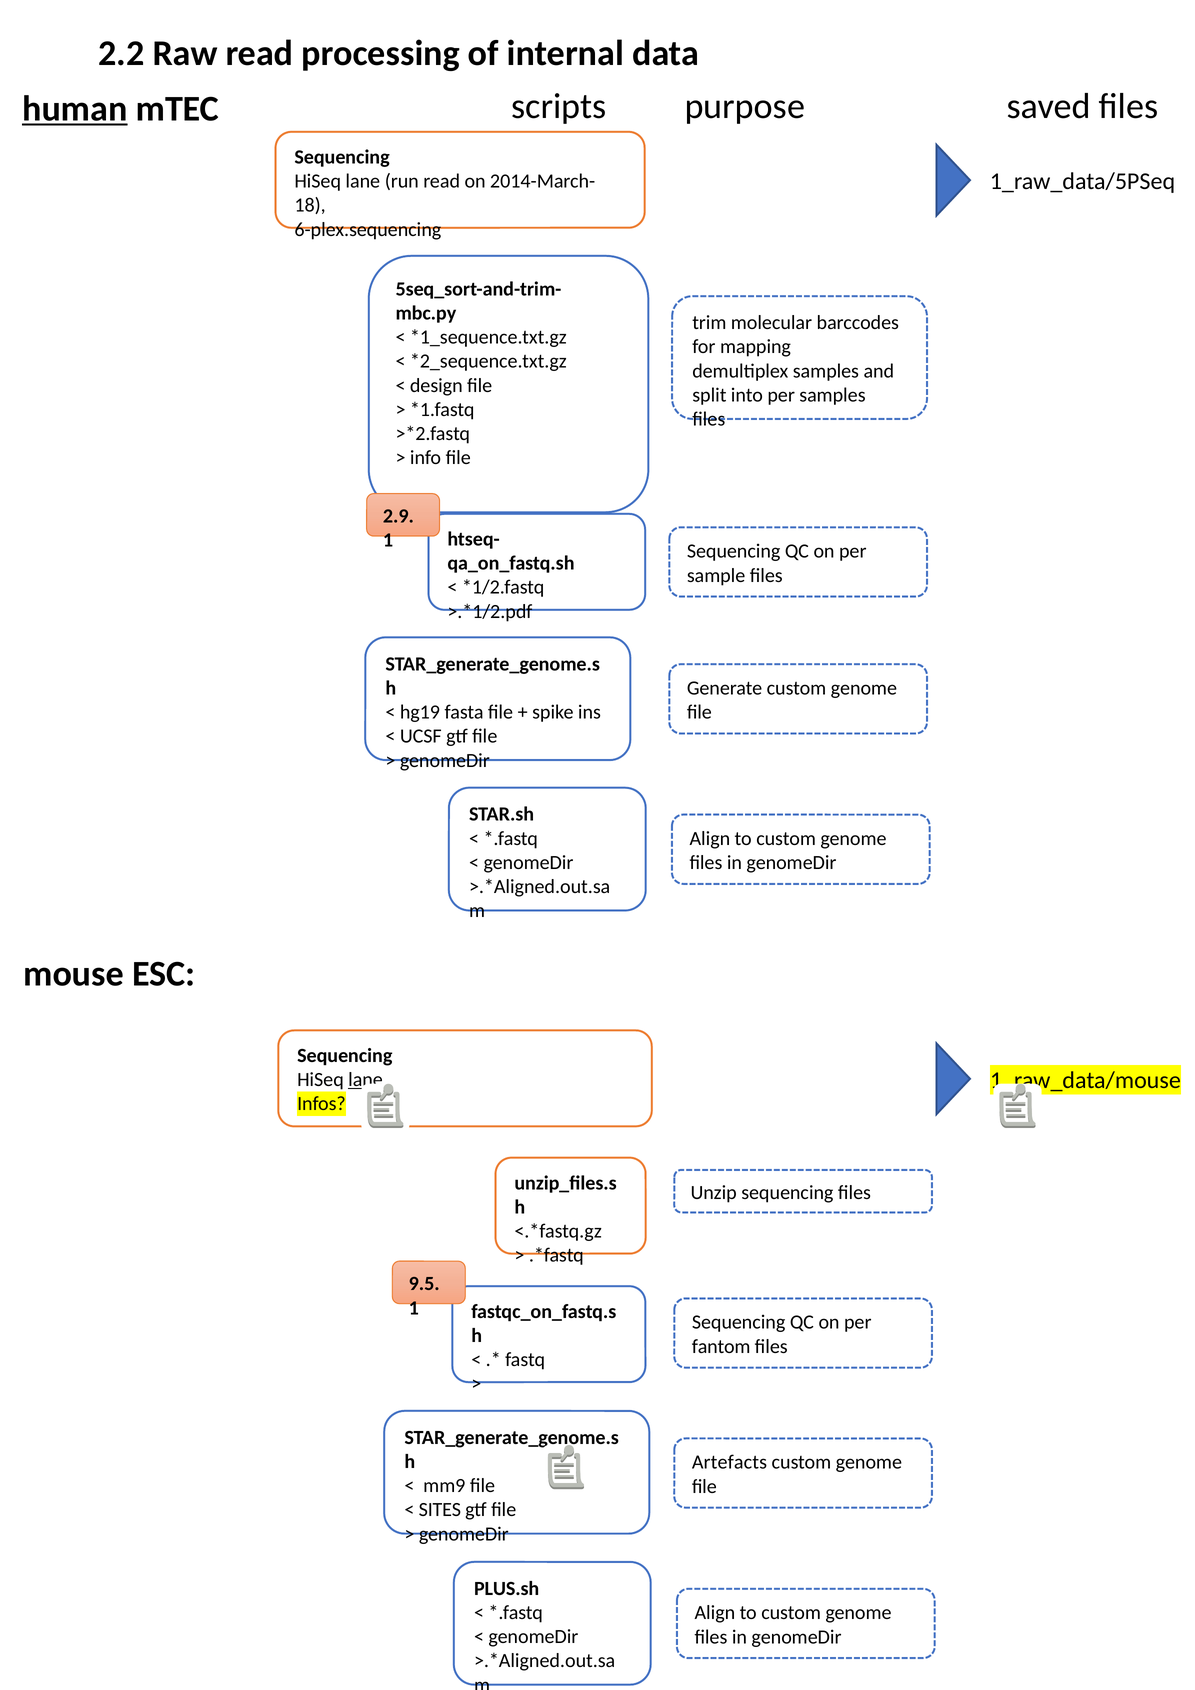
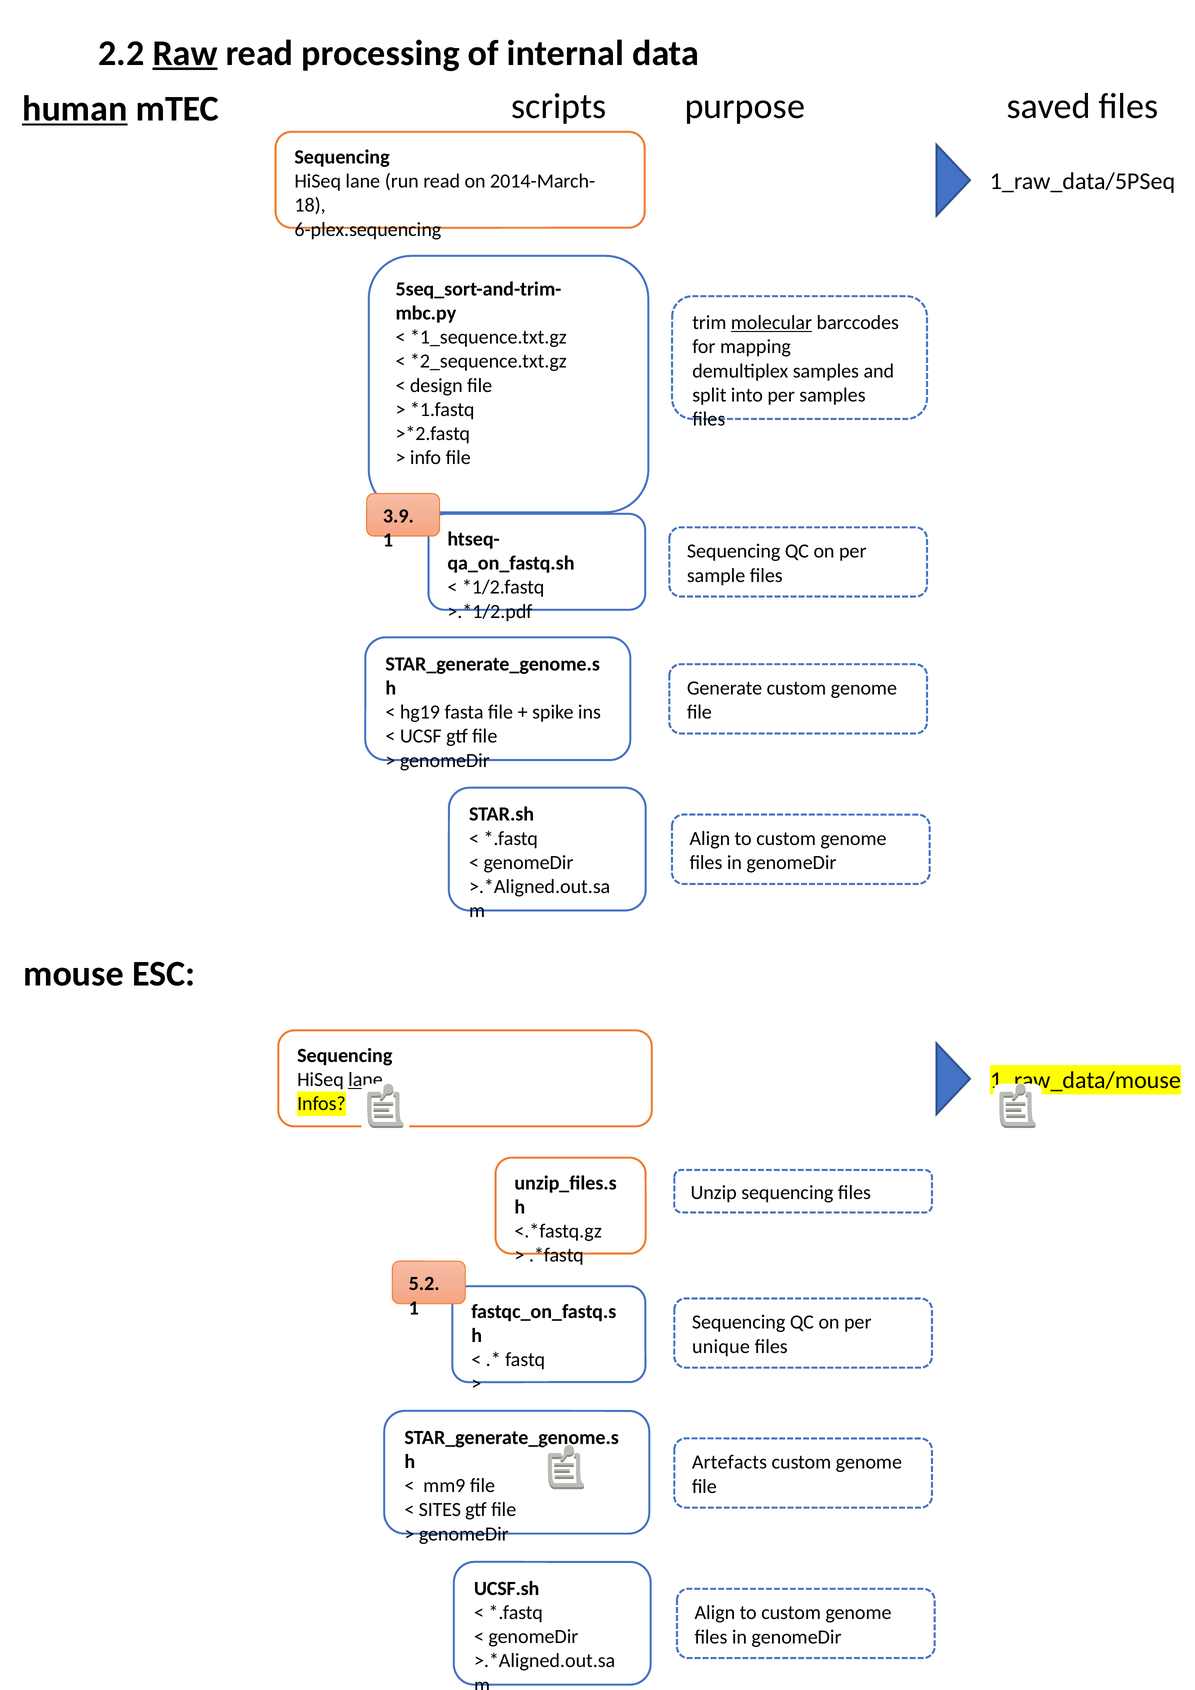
Raw underline: none -> present
molecular underline: none -> present
2.9: 2.9 -> 3.9
9.5: 9.5 -> 5.2
fantom: fantom -> unique
PLUS.sh: PLUS.sh -> UCSF.sh
